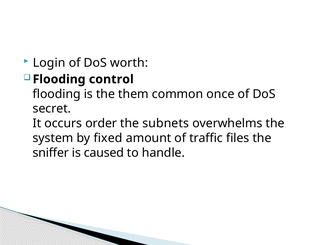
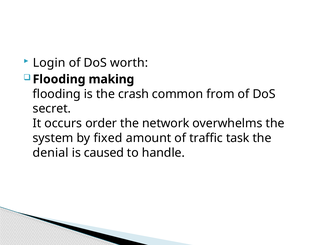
control: control -> making
them: them -> crash
once: once -> from
subnets: subnets -> network
files: files -> task
sniffer: sniffer -> denial
